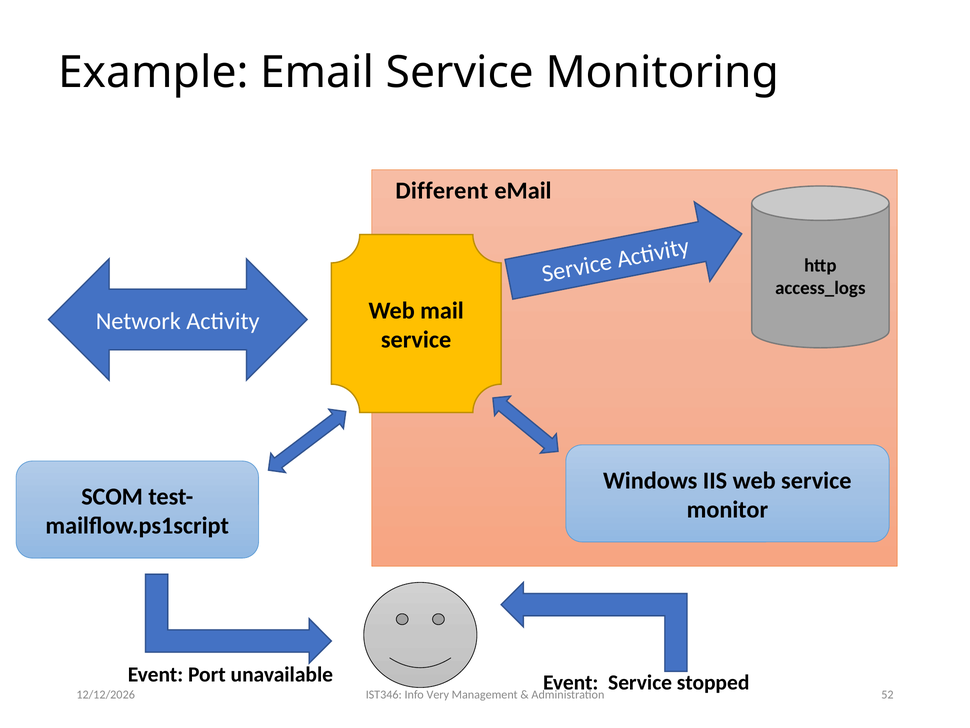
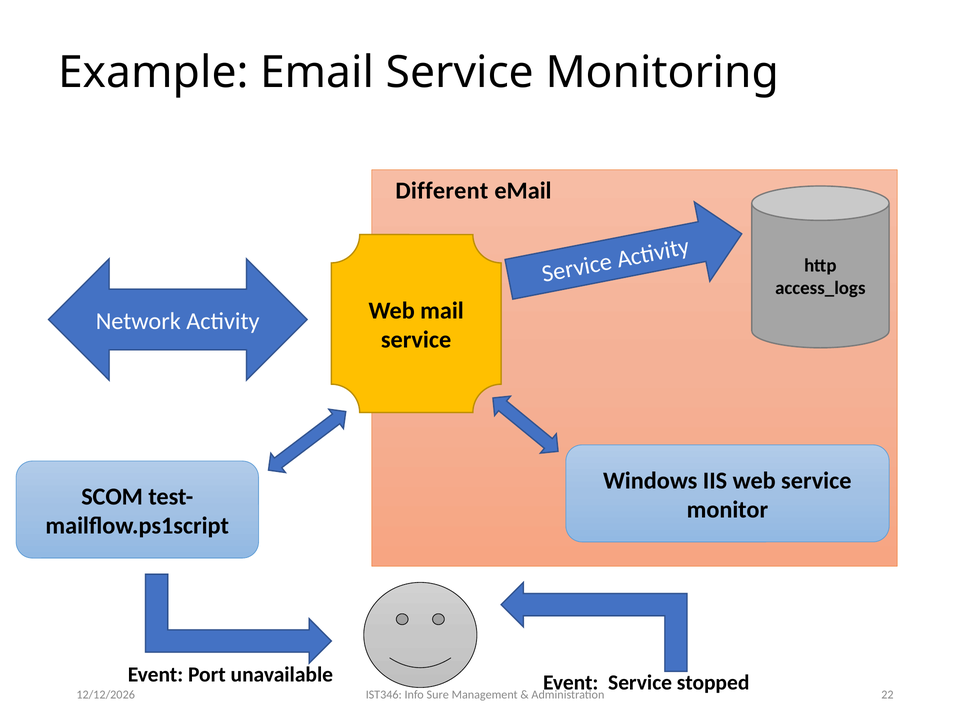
52: 52 -> 22
Very: Very -> Sure
